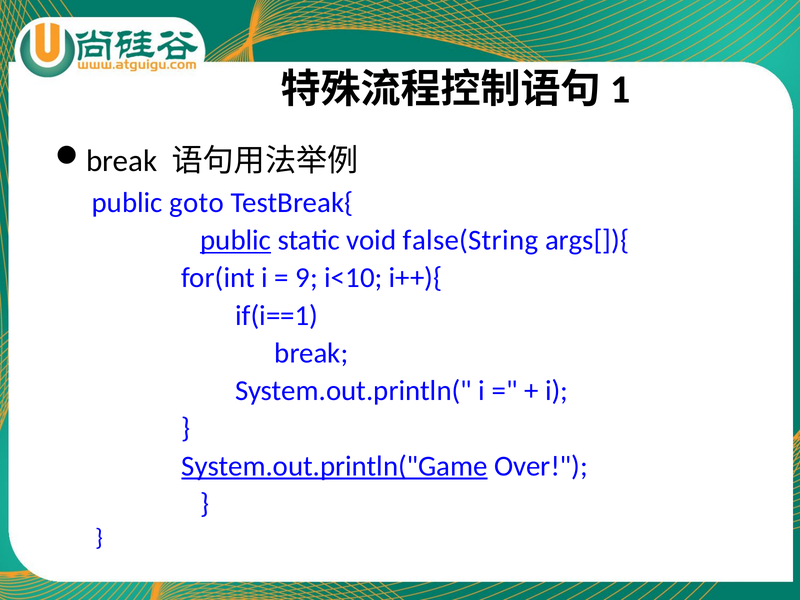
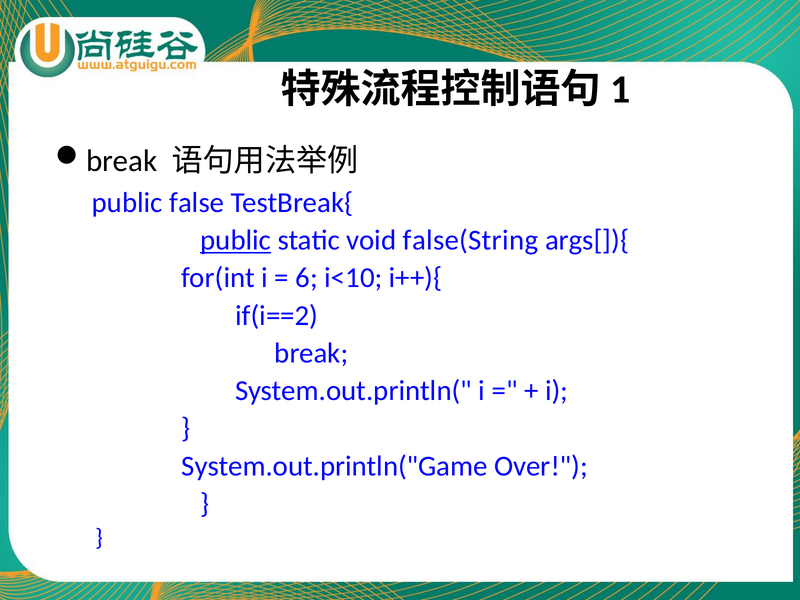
goto: goto -> false
9: 9 -> 6
if(i==1: if(i==1 -> if(i==2
System.out.println("Game underline: present -> none
